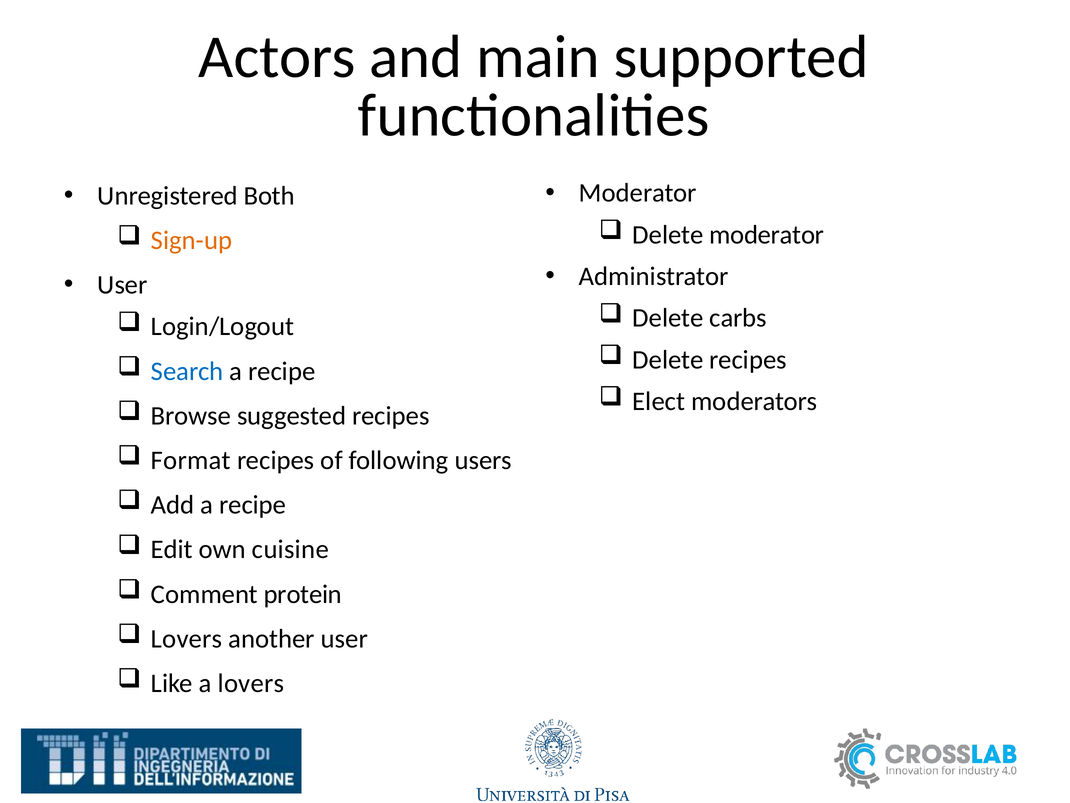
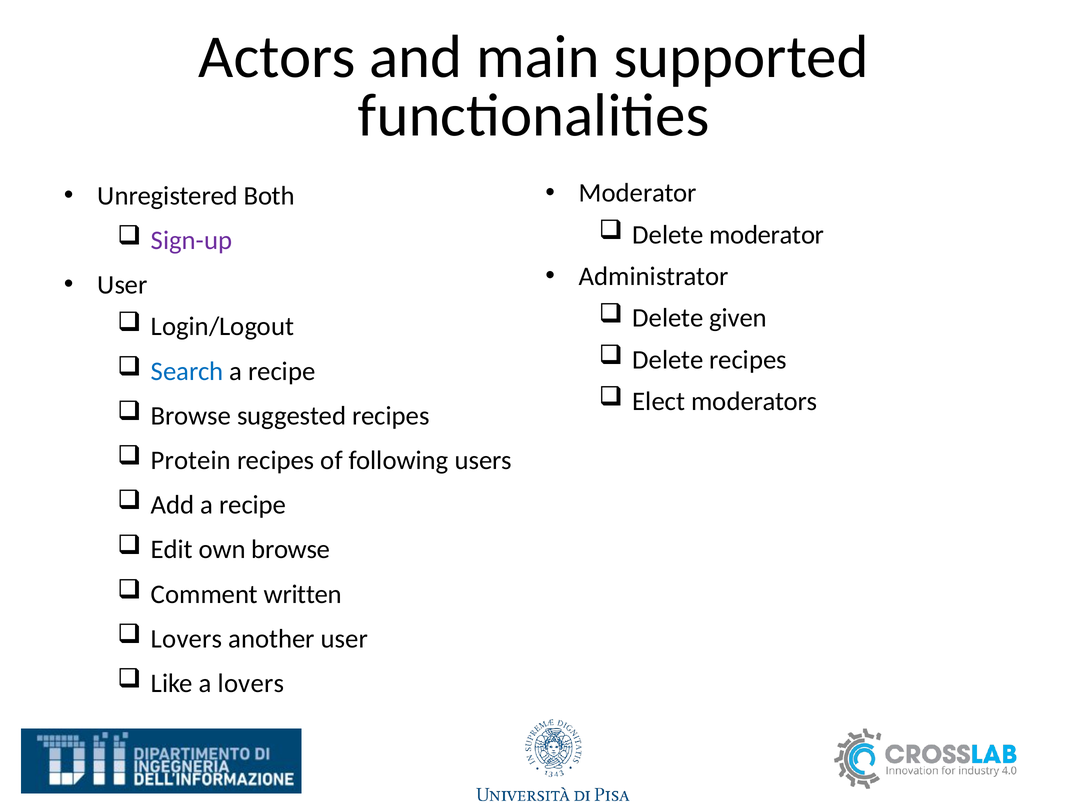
Sign-up colour: orange -> purple
carbs: carbs -> given
Format: Format -> Protein
own cuisine: cuisine -> browse
protein: protein -> written
